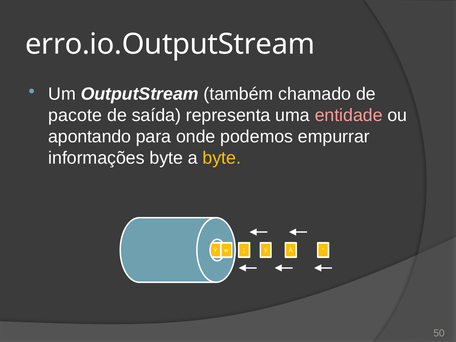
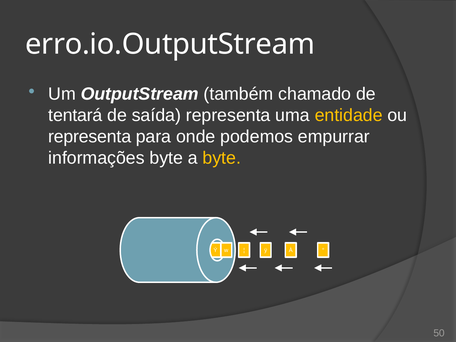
pacote: pacote -> tentará
entidade colour: pink -> yellow
apontando at (90, 137): apontando -> representa
